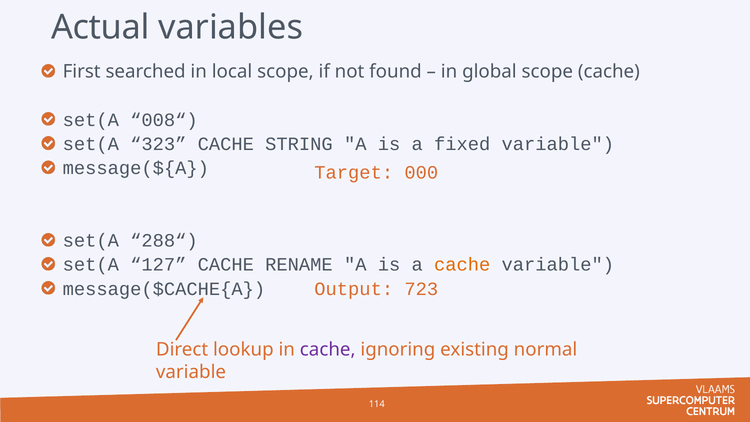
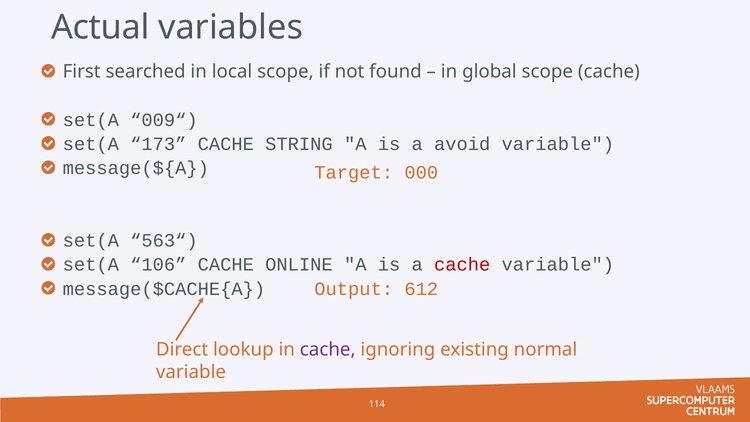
008“: 008“ -> 009“
323: 323 -> 173
fixed: fixed -> avoid
288“: 288“ -> 563“
127: 127 -> 106
RENAME: RENAME -> ONLINE
cache at (462, 265) colour: orange -> red
723: 723 -> 612
